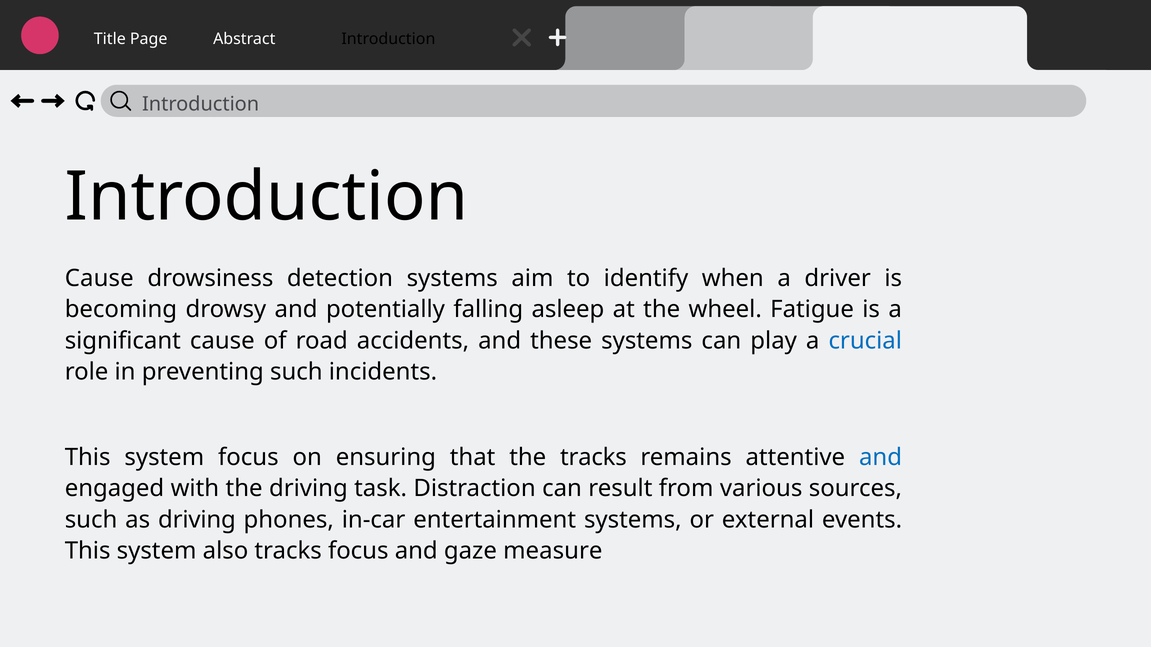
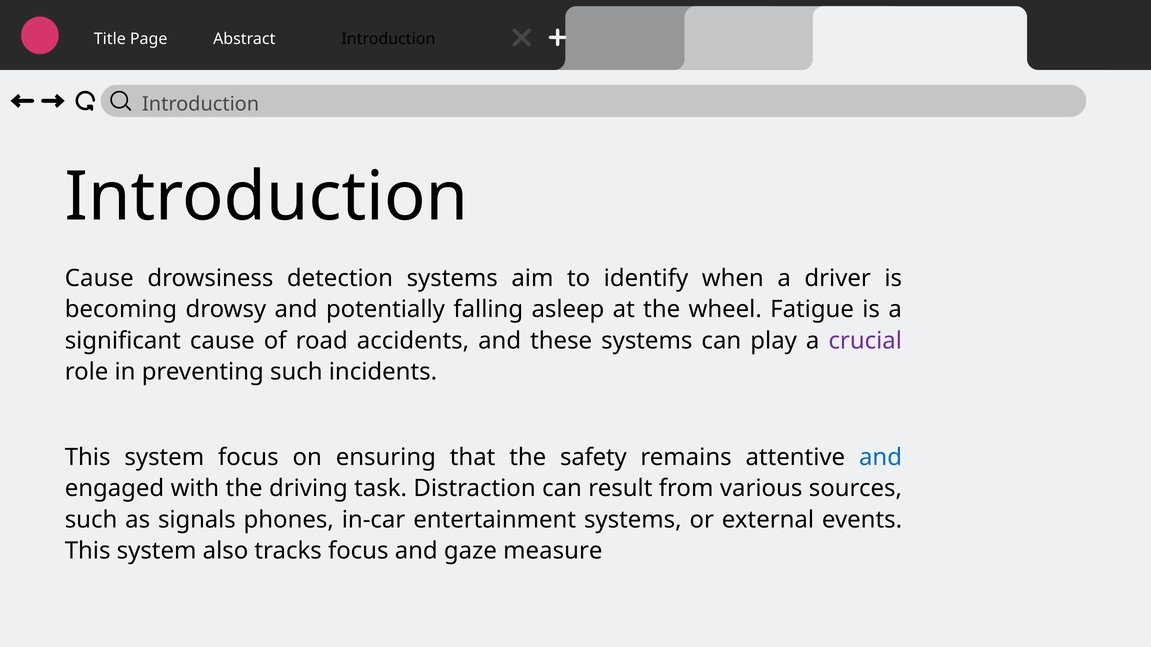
crucial colour: blue -> purple
the tracks: tracks -> safety
as driving: driving -> signals
